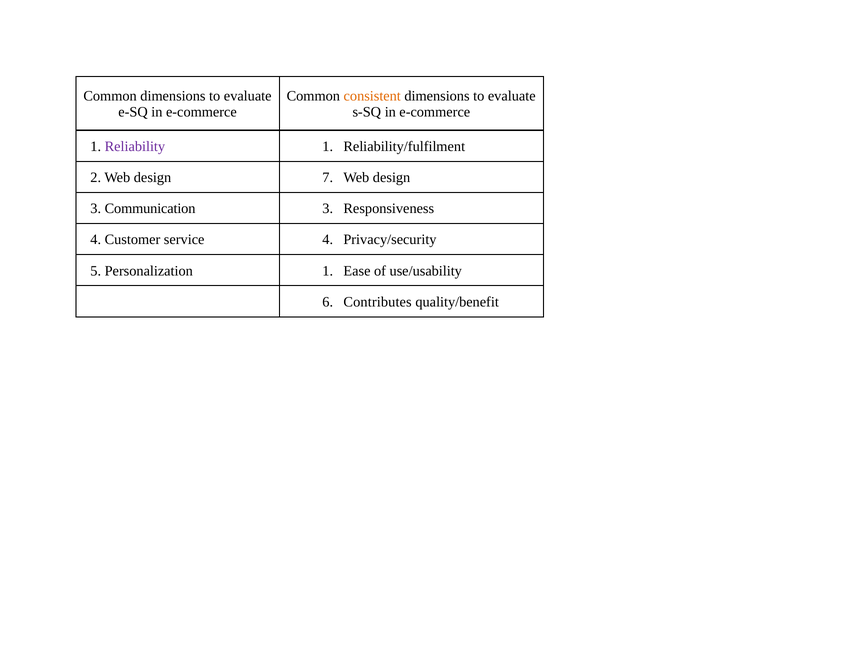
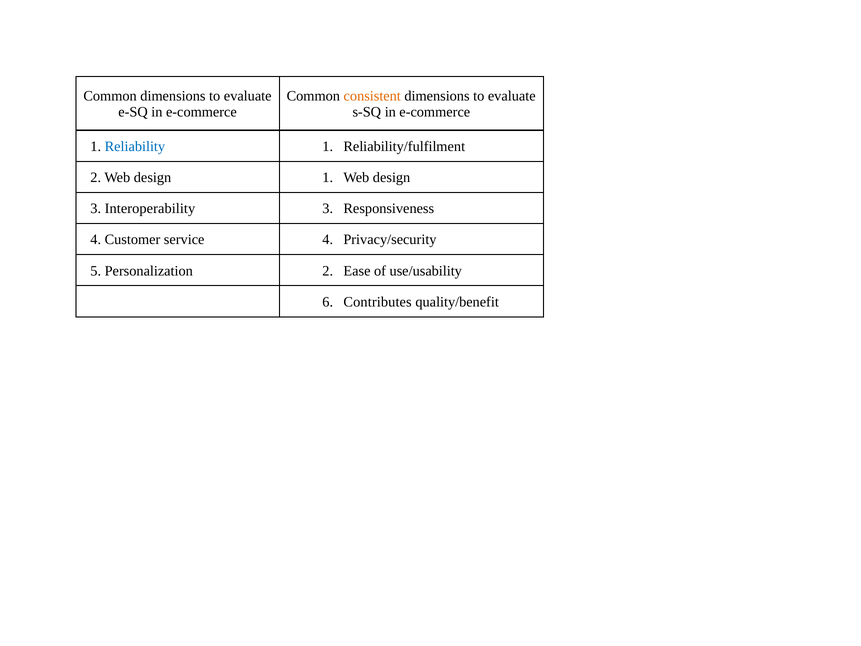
Reliability colour: purple -> blue
design 7: 7 -> 1
Communication: Communication -> Interoperability
Personalization 1: 1 -> 2
